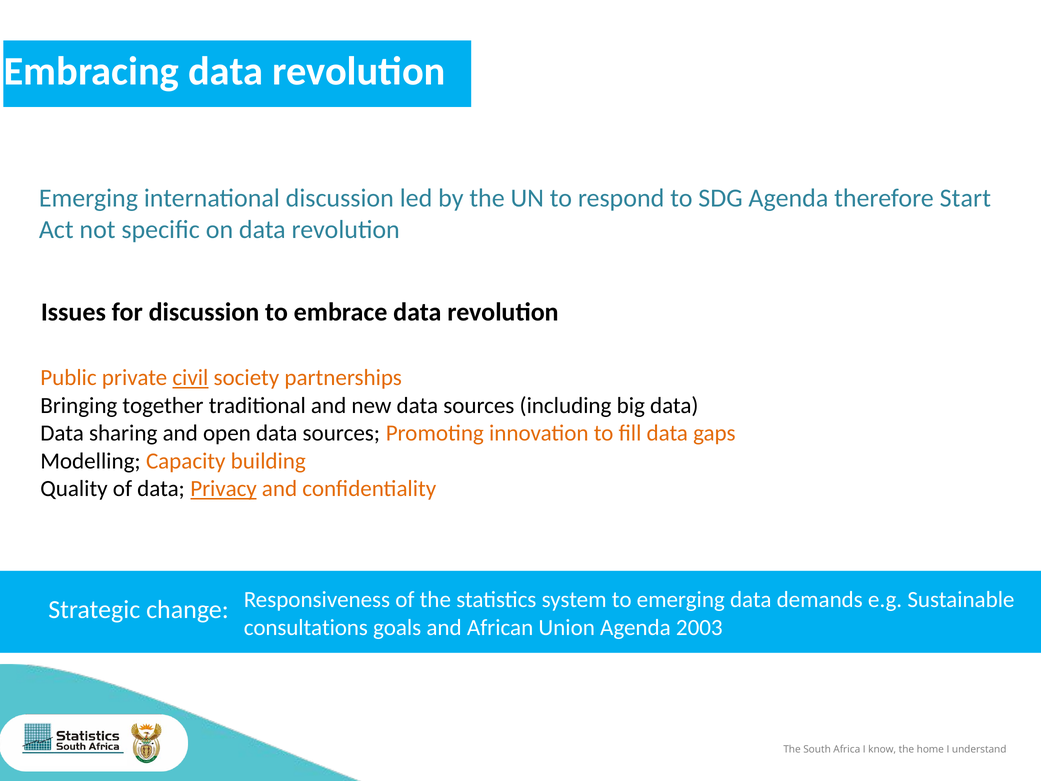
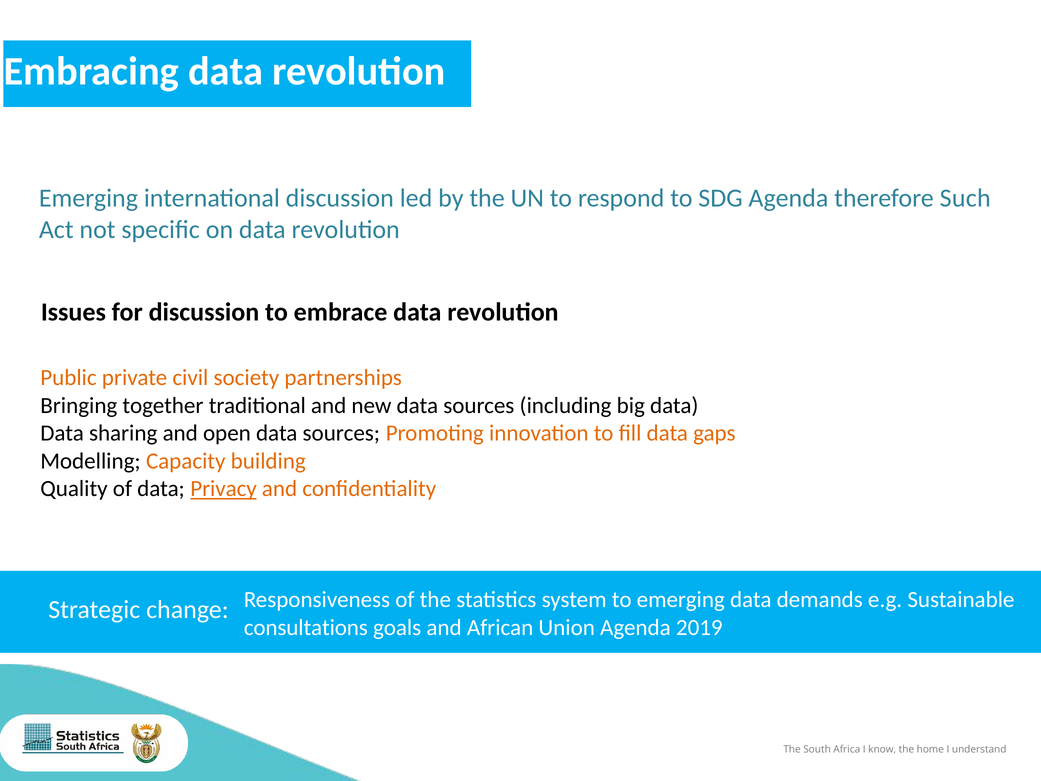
Start: Start -> Such
civil underline: present -> none
2003: 2003 -> 2019
